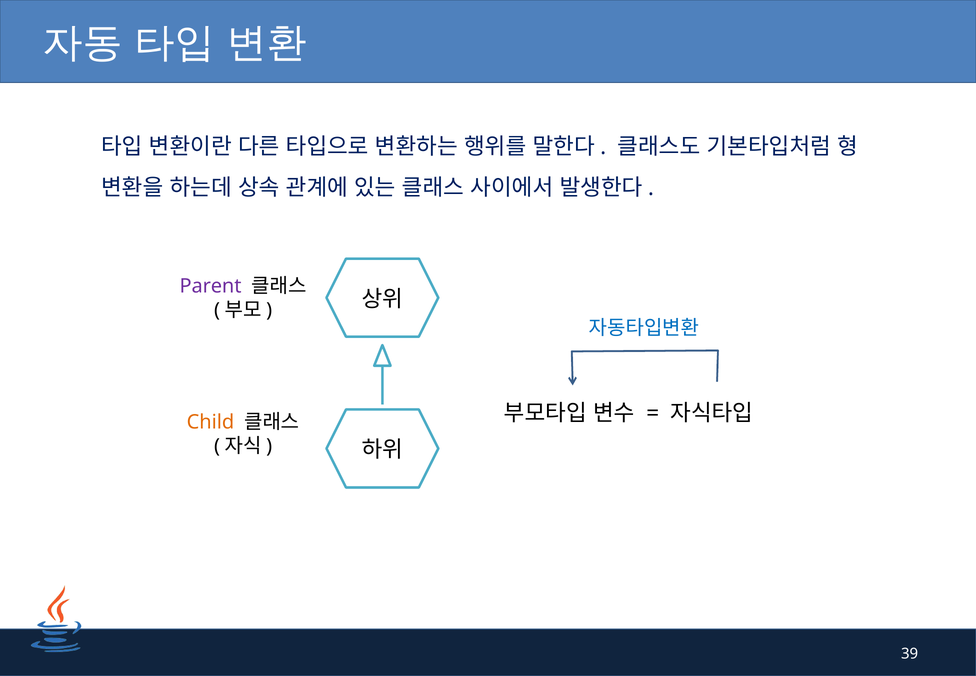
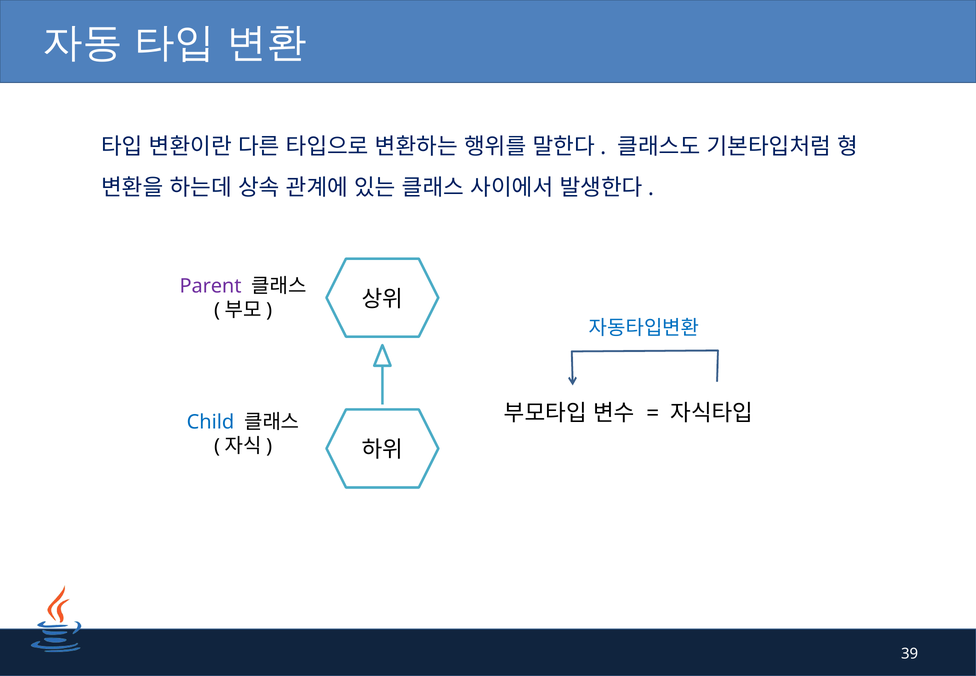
Child colour: orange -> blue
